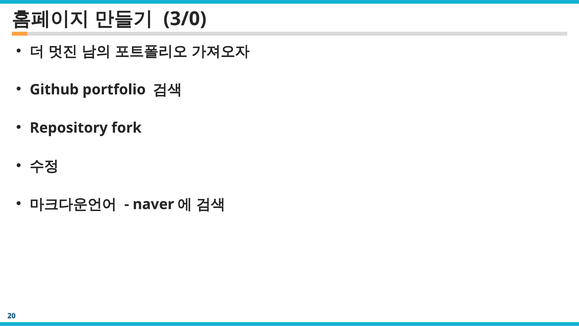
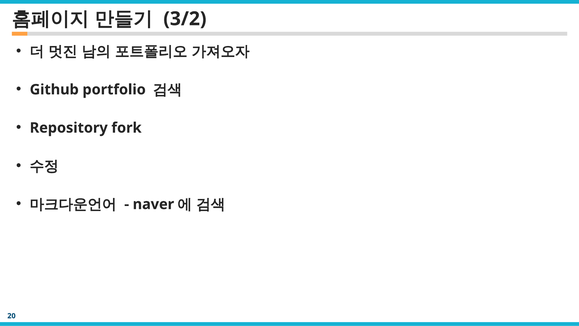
3/0: 3/0 -> 3/2
